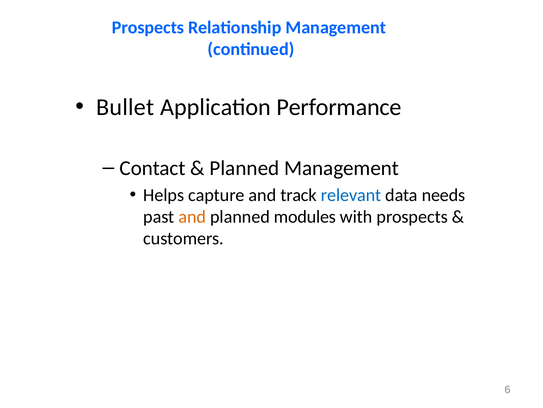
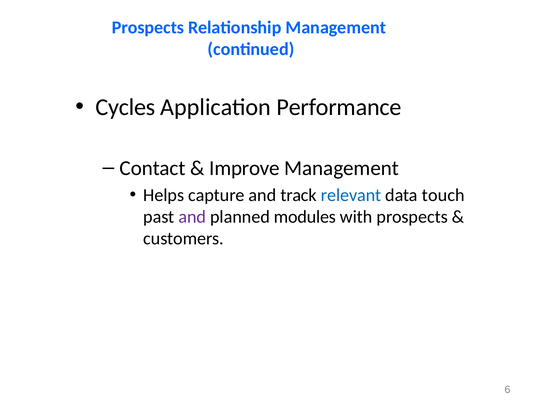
Bullet: Bullet -> Cycles
Planned at (244, 168): Planned -> Improve
needs: needs -> touch
and at (192, 216) colour: orange -> purple
